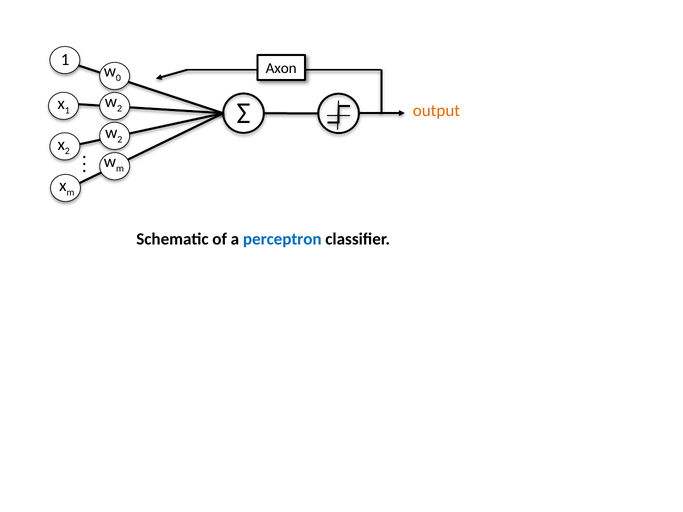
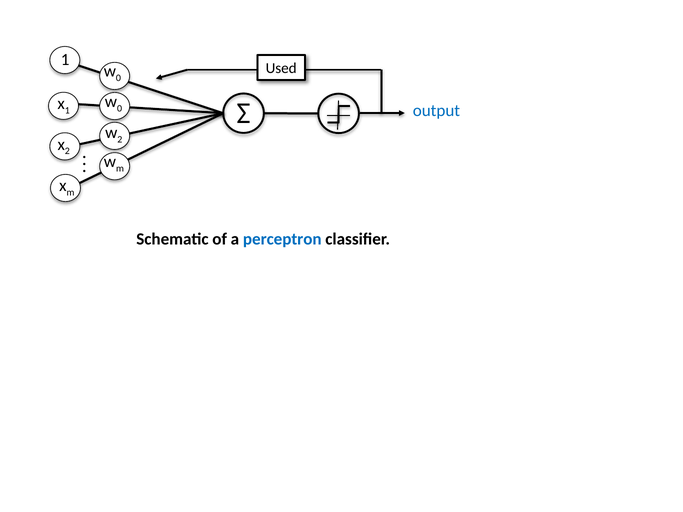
Axon: Axon -> Used
2 at (120, 108): 2 -> 0
output colour: orange -> blue
